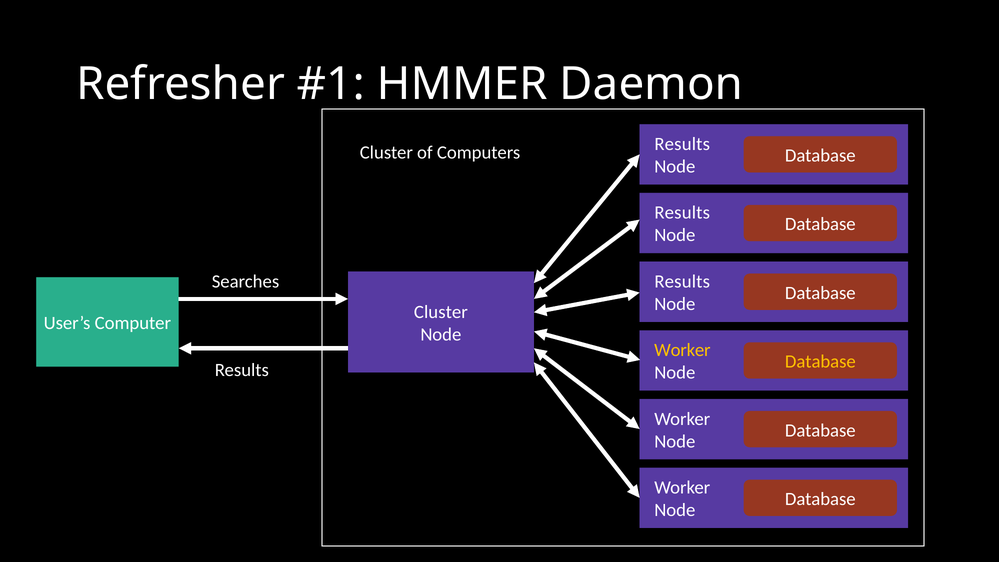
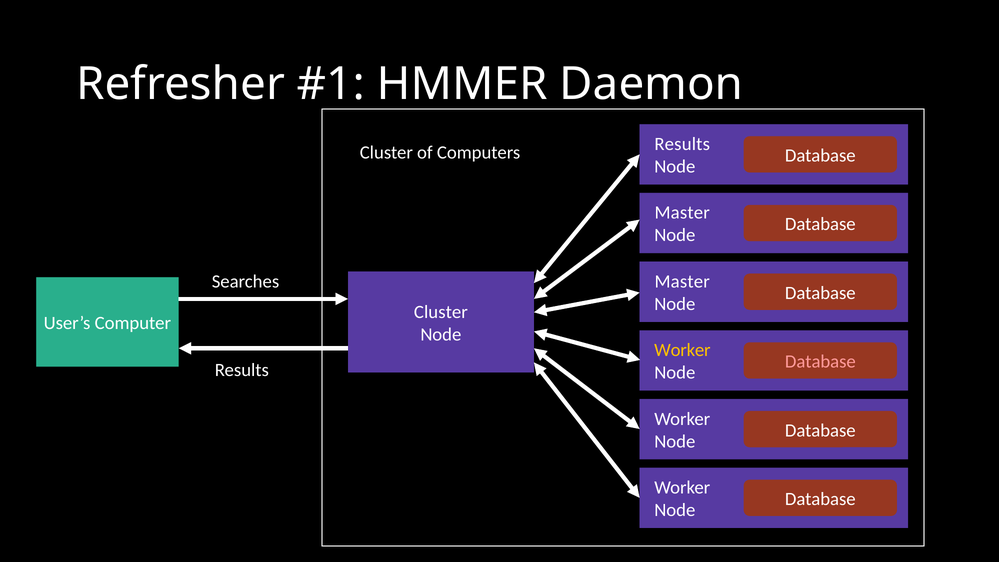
Results at (682, 213): Results -> Master
Results at (682, 281): Results -> Master
Database at (820, 362) colour: yellow -> pink
